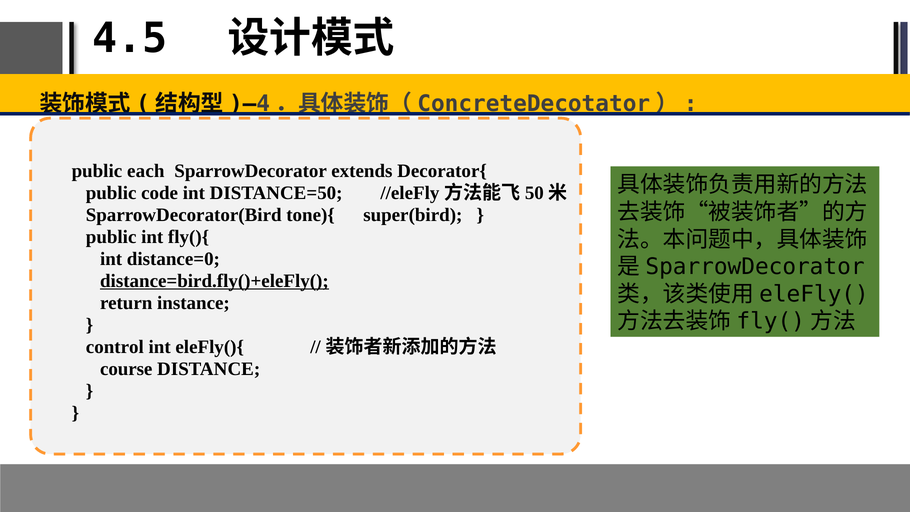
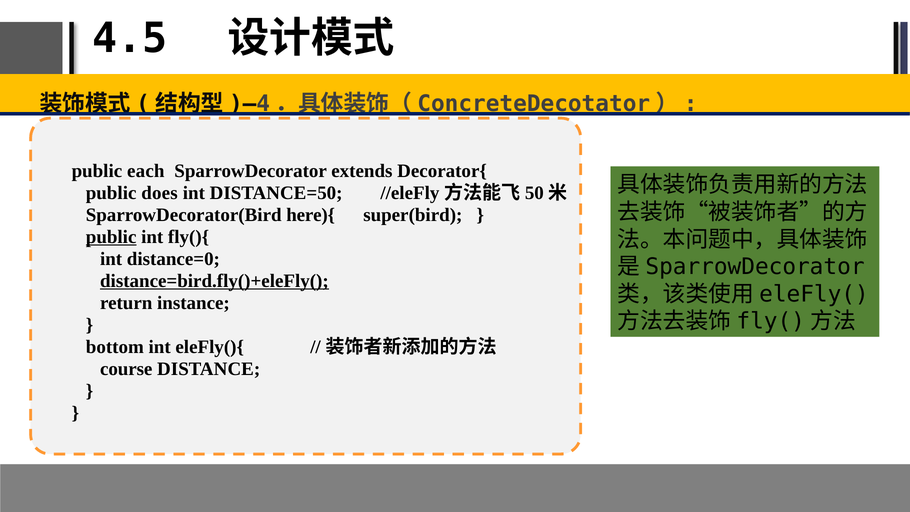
code: code -> does
tone){: tone){ -> here){
public at (111, 237) underline: none -> present
control: control -> bottom
